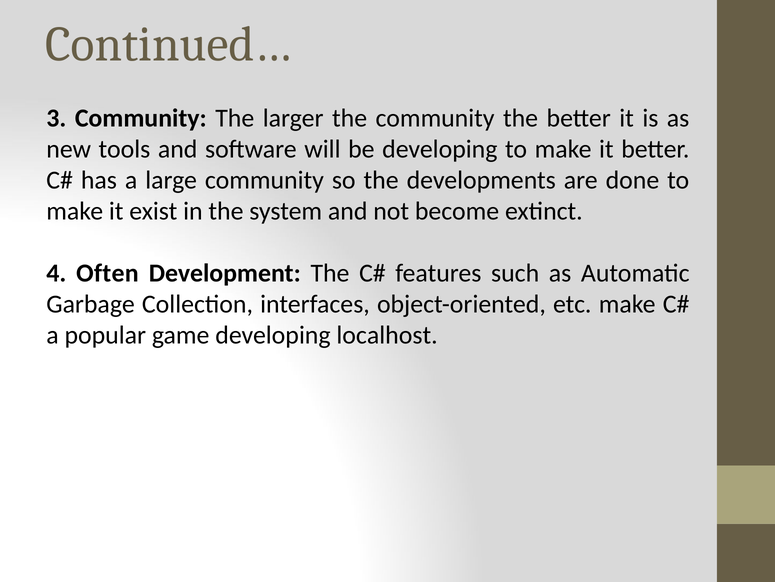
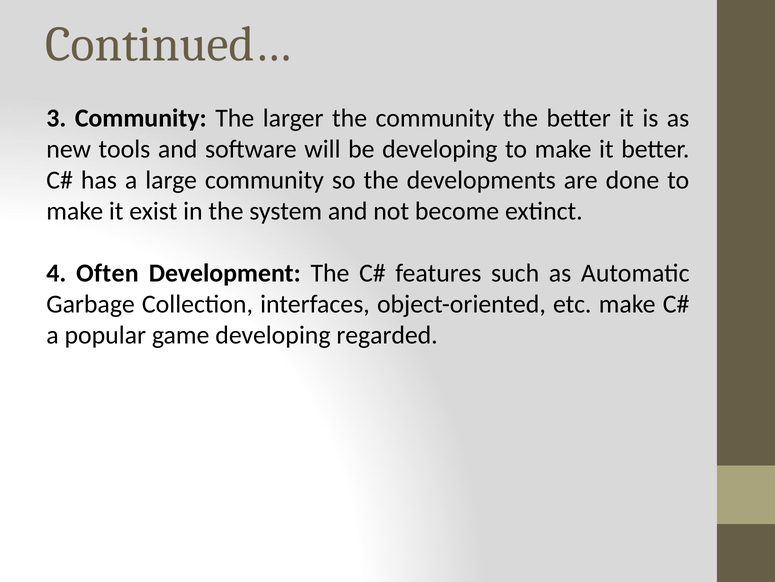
localhost: localhost -> regarded
